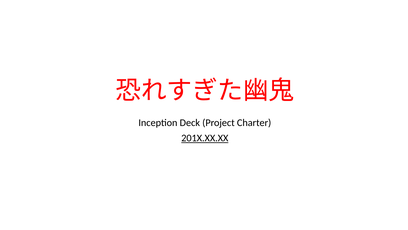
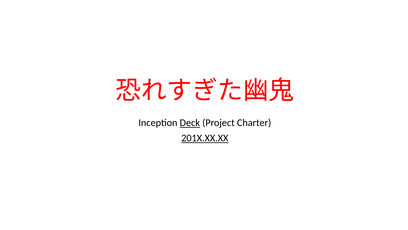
Deck underline: none -> present
